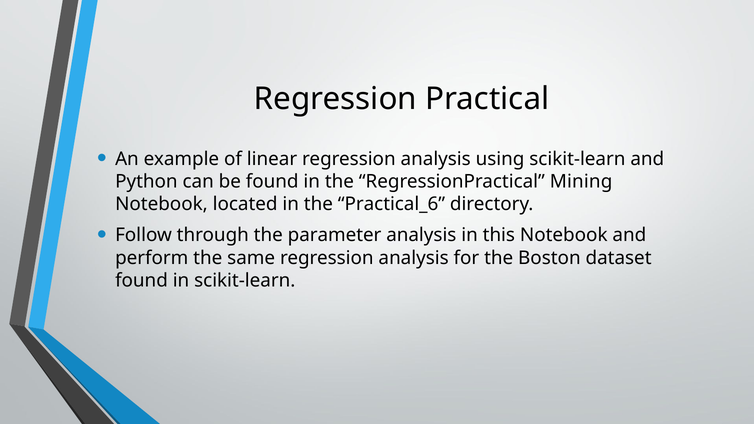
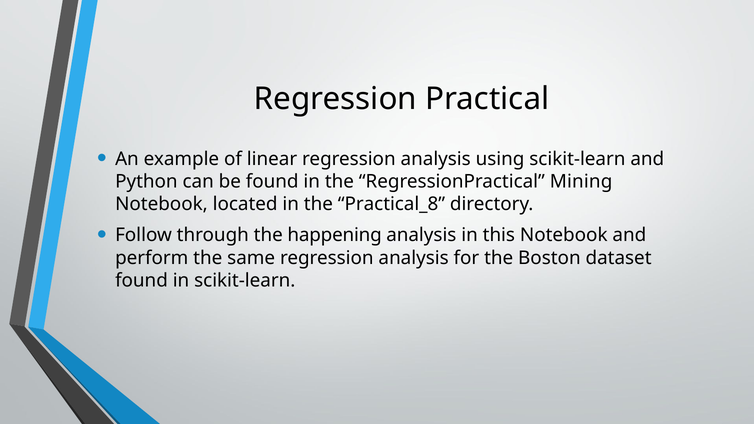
Practical_6: Practical_6 -> Practical_8
parameter: parameter -> happening
